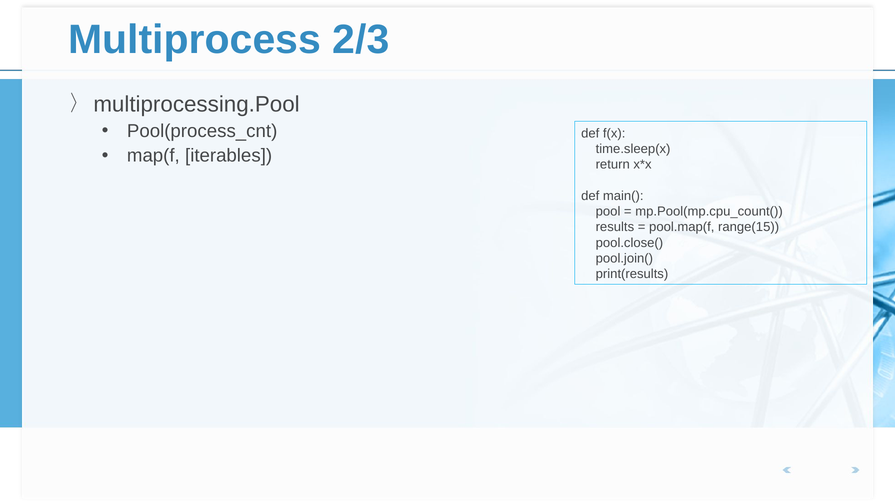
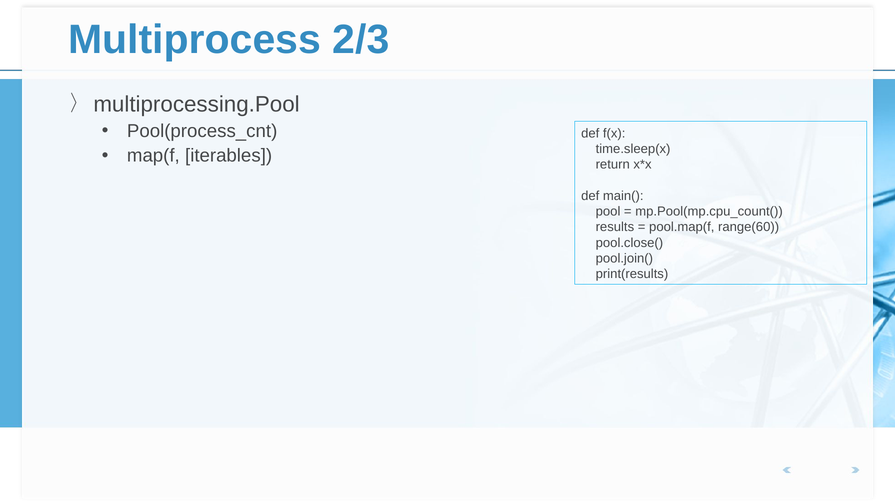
range(15: range(15 -> range(60
